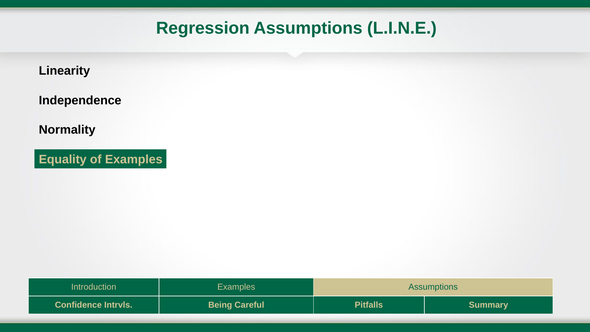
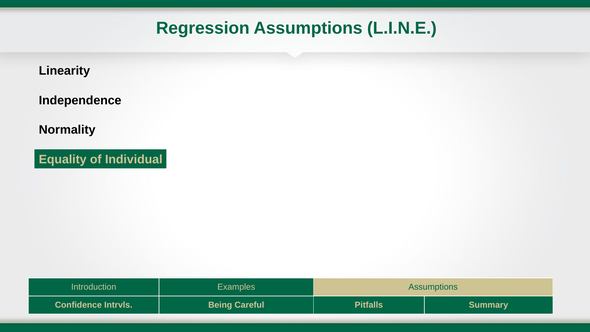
of Examples: Examples -> Individual
